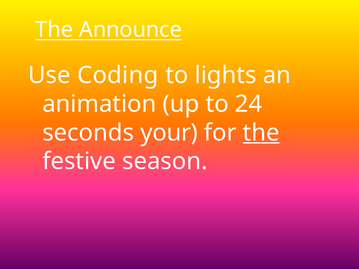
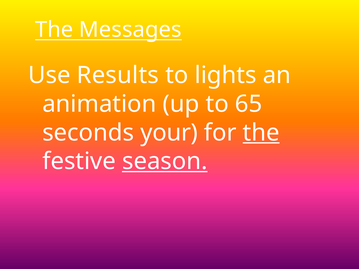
Announce: Announce -> Messages
Coding: Coding -> Results
24: 24 -> 65
season underline: none -> present
